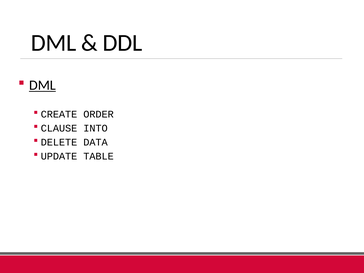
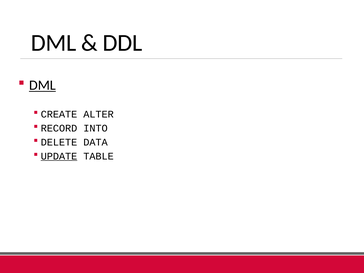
ORDER: ORDER -> ALTER
CLAUSE: CLAUSE -> RECORD
UPDATE underline: none -> present
